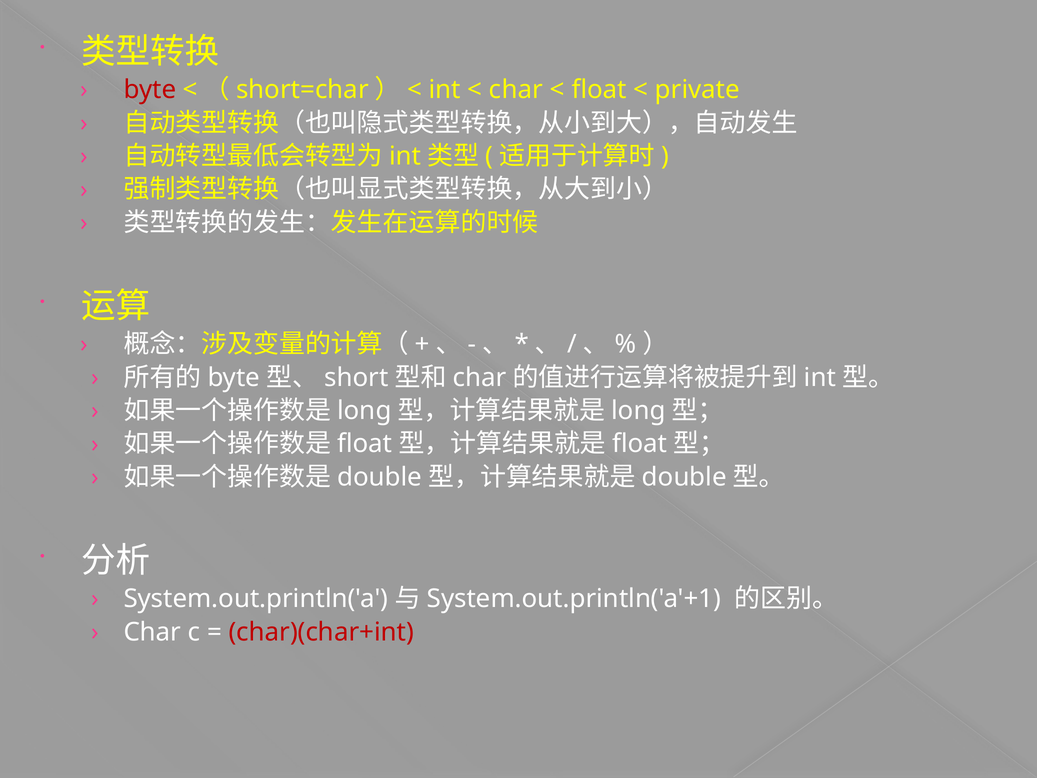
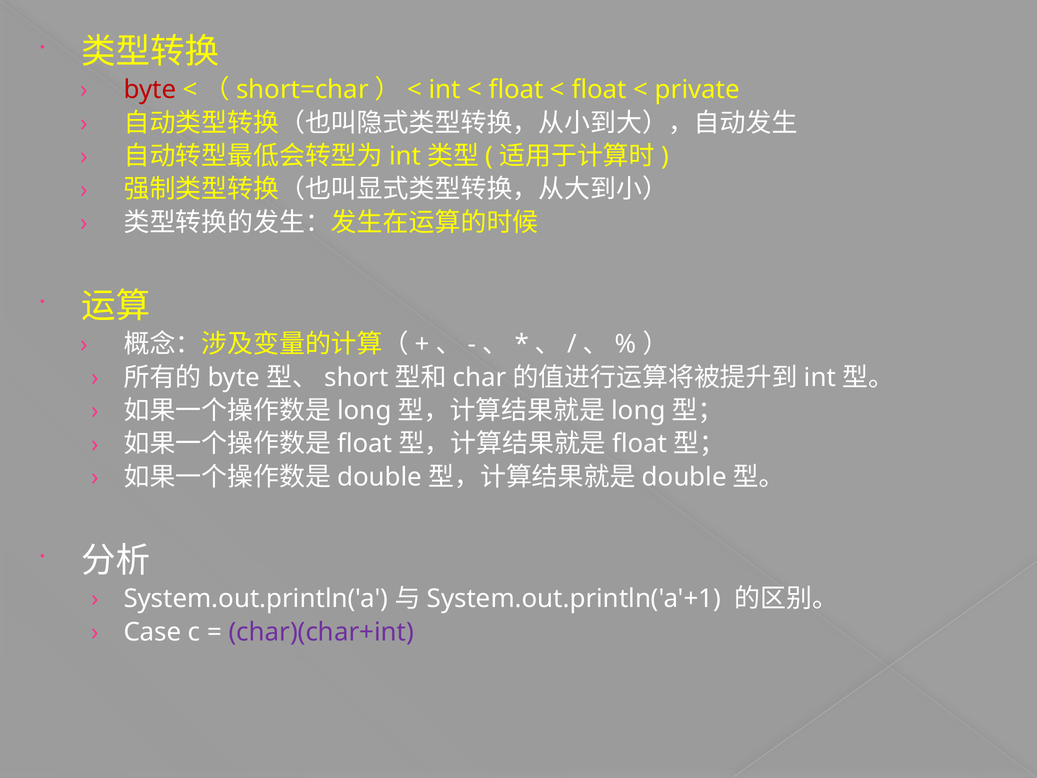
char at (516, 90): char -> float
Char at (152, 632): Char -> Case
char)(char+int colour: red -> purple
